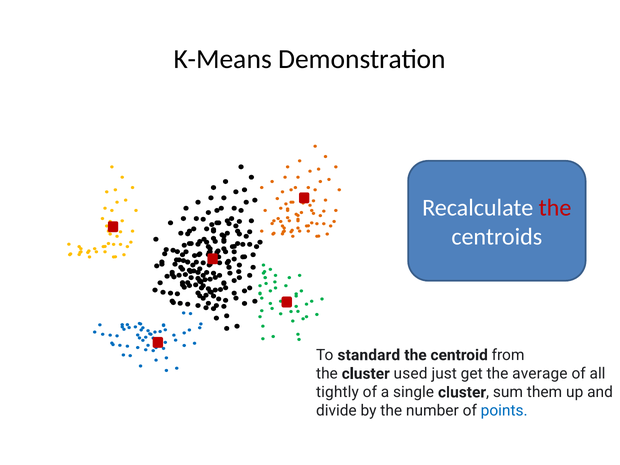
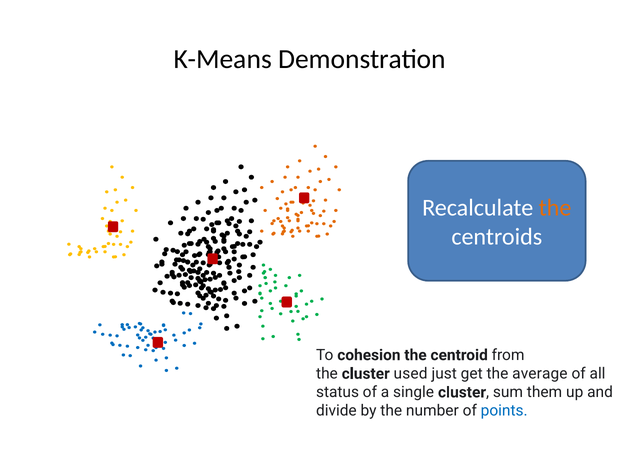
the at (555, 208) colour: red -> orange
standard: standard -> cohesion
tightly: tightly -> status
